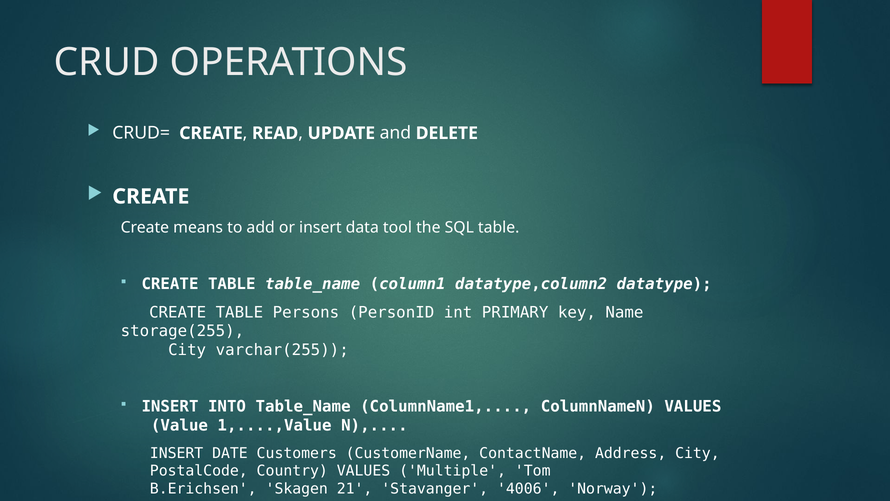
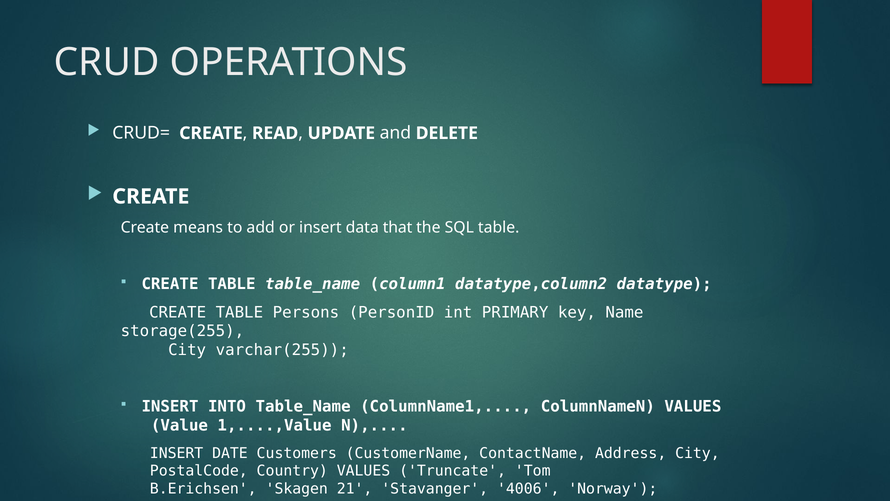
tool: tool -> that
Multiple: Multiple -> Truncate
